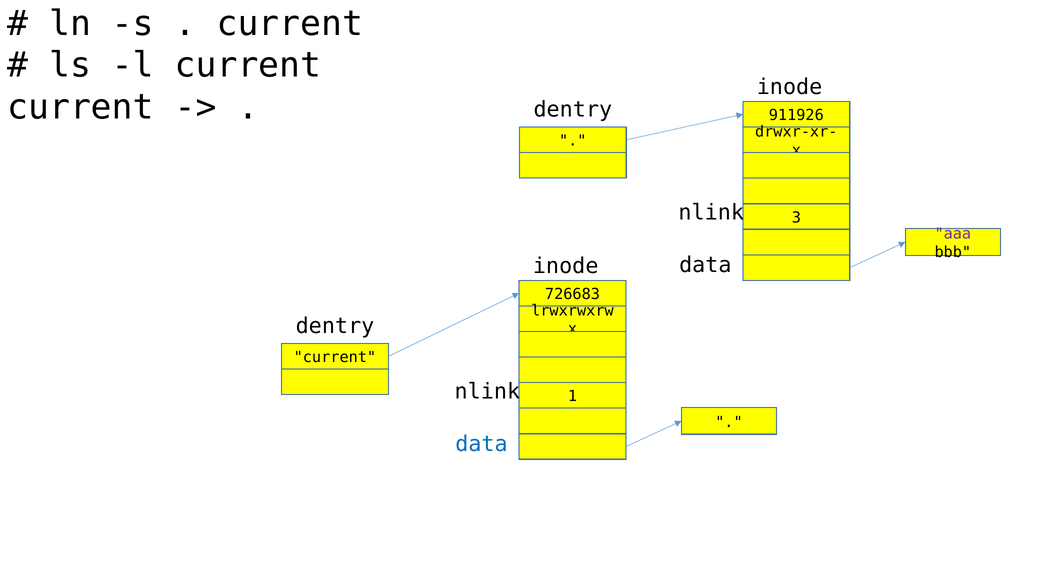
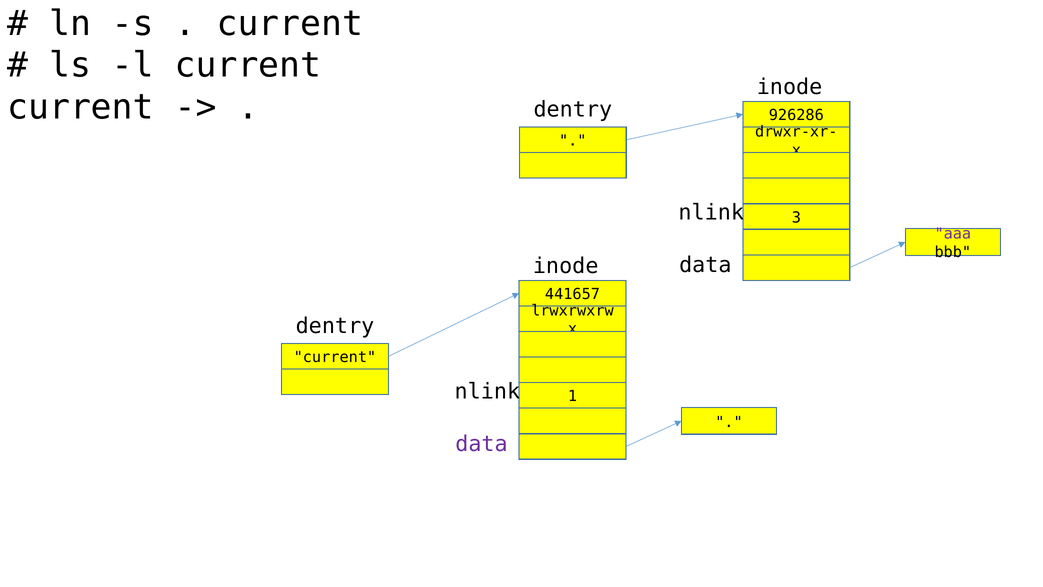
911926: 911926 -> 926286
726683: 726683 -> 441657
data at (481, 444) colour: blue -> purple
